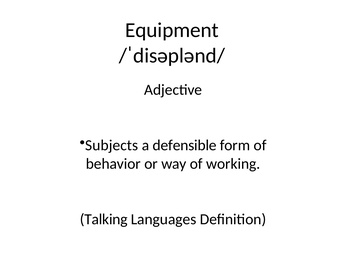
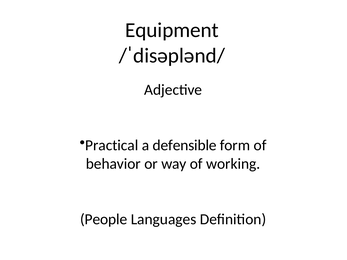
Subjects: Subjects -> Practical
Talking: Talking -> People
